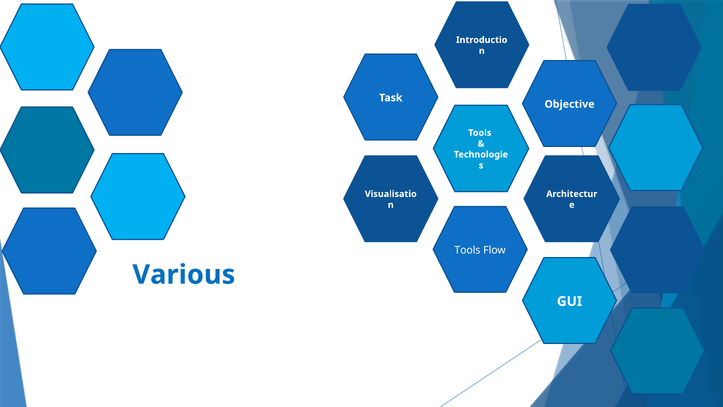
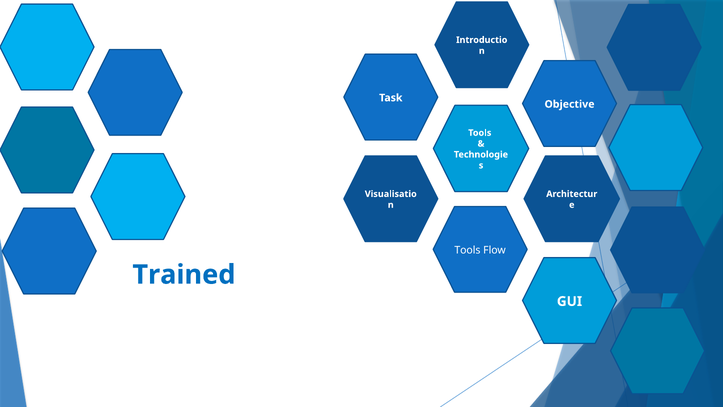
Various: Various -> Trained
